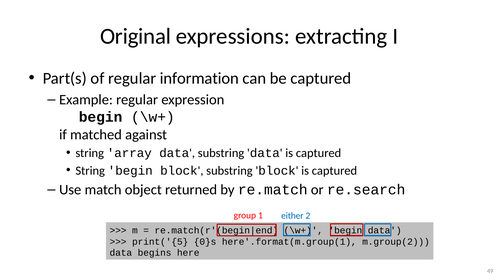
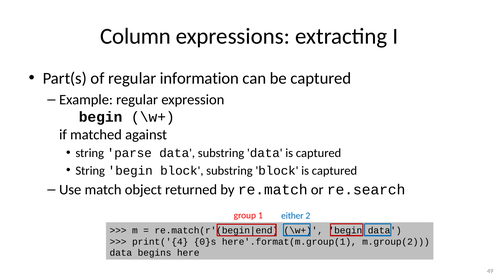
Original: Original -> Column
array: array -> parse
print('{5: print('{5 -> print('{4
